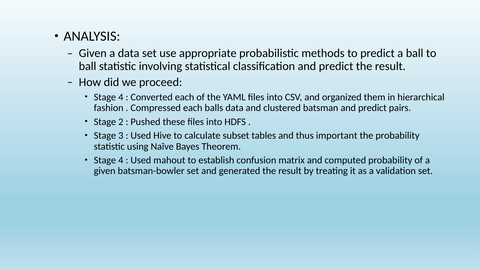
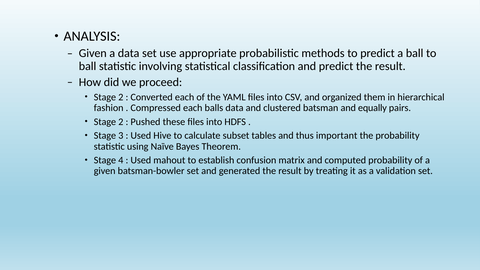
4 at (121, 97): 4 -> 2
batsman and predict: predict -> equally
